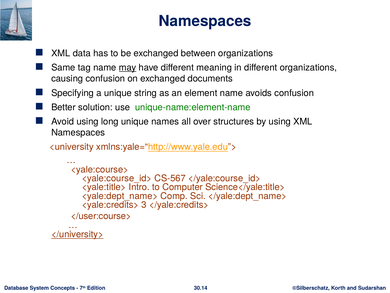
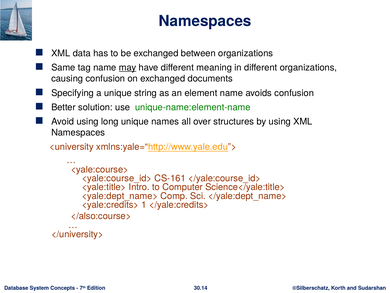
CS-567: CS-567 -> CS-161
3: 3 -> 1
</user:course>: </user:course> -> </also:course>
</university> underline: present -> none
